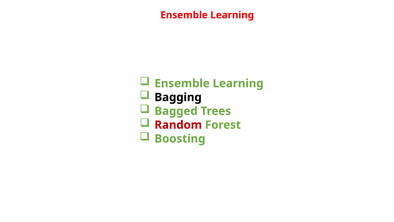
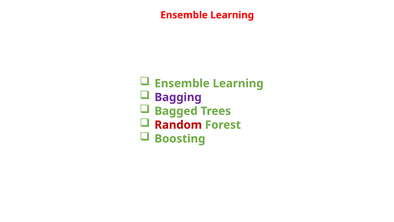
Bagging colour: black -> purple
